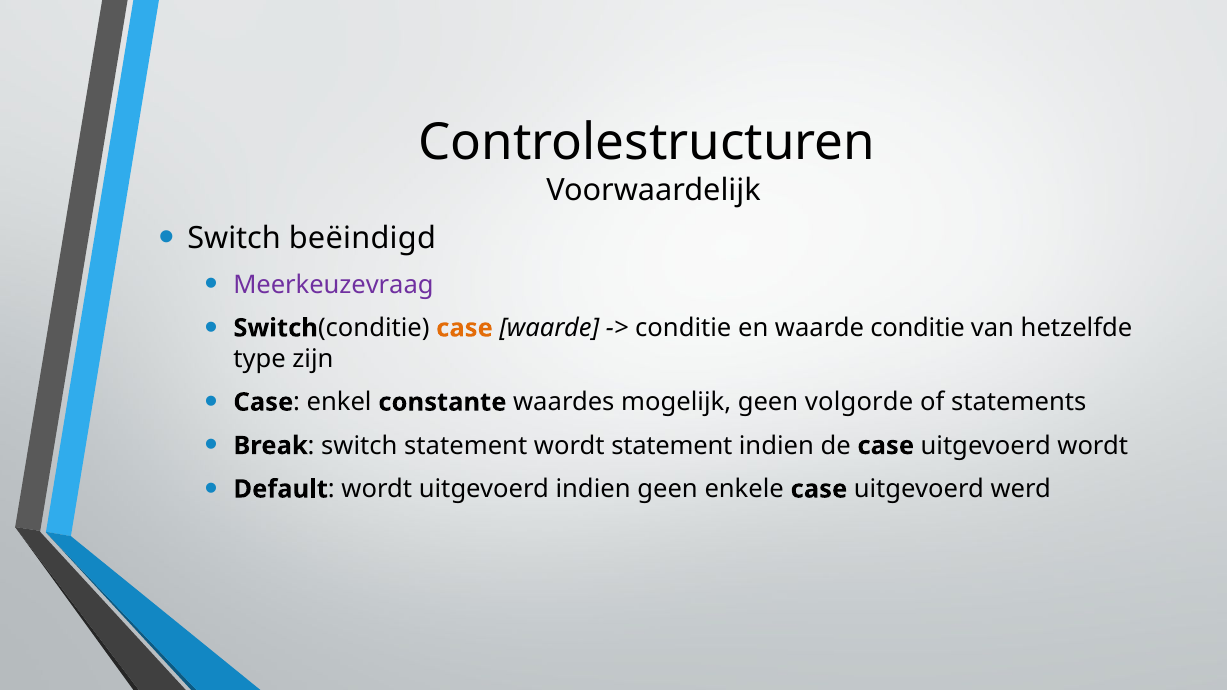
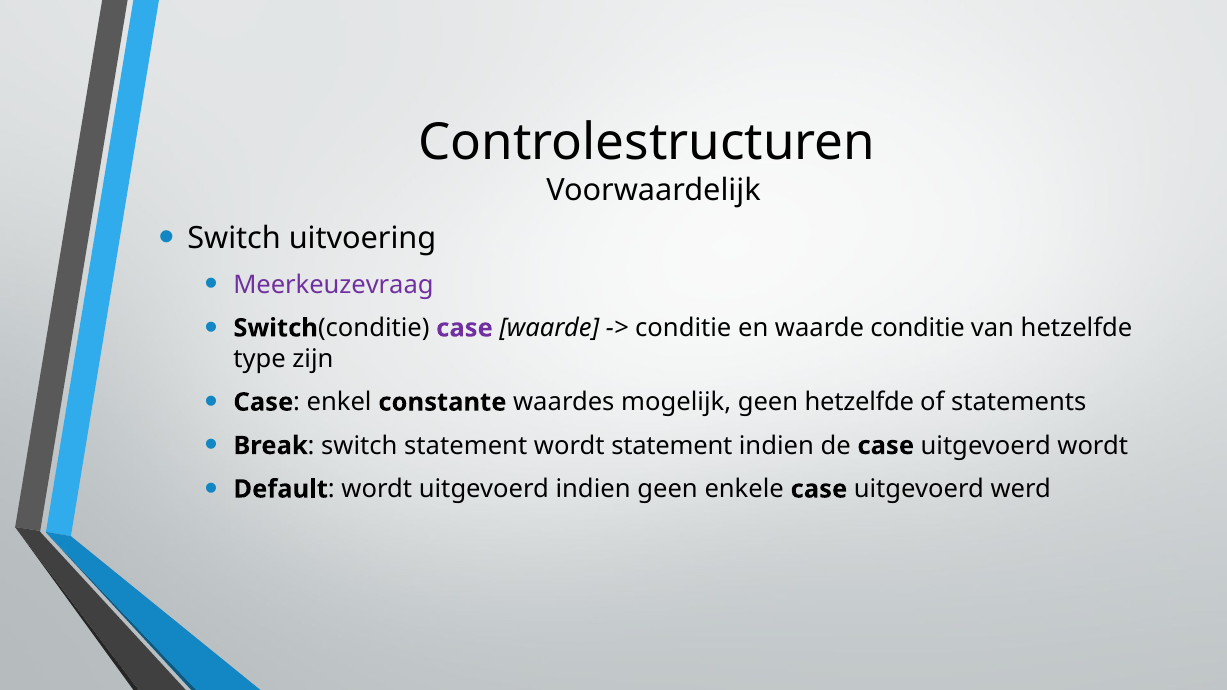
beëindigd: beëindigd -> uitvoering
case at (464, 328) colour: orange -> purple
geen volgorde: volgorde -> hetzelfde
